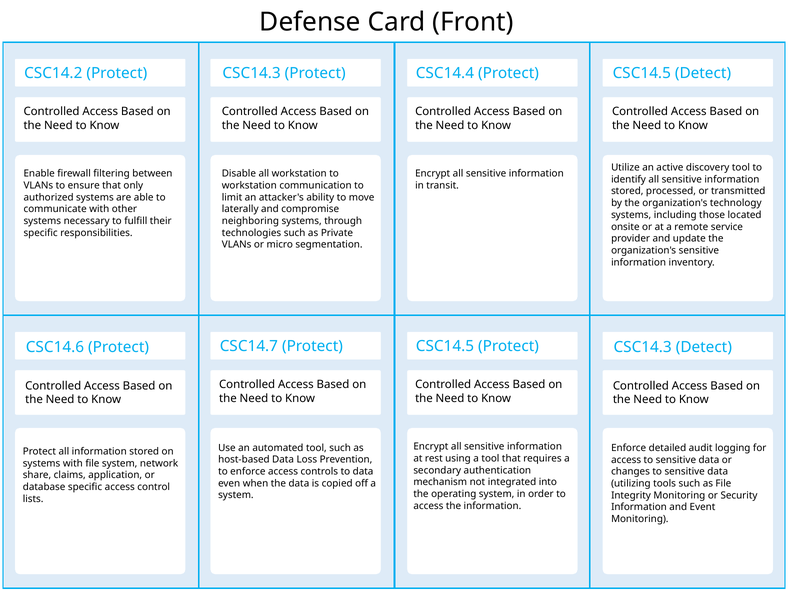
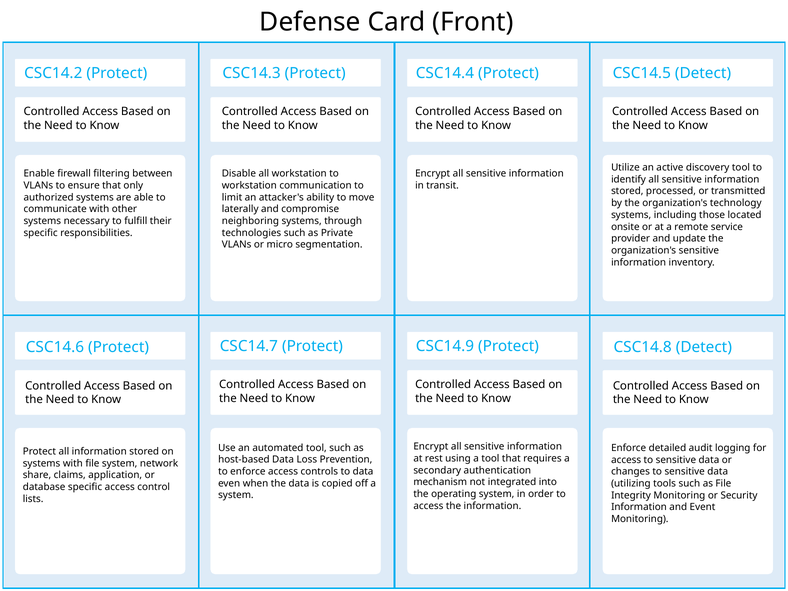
CSC14.5 at (445, 346): CSC14.5 -> CSC14.9
CSC14.3 at (643, 347): CSC14.3 -> CSC14.8
